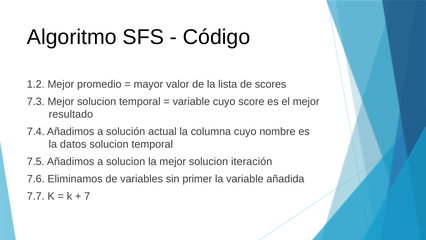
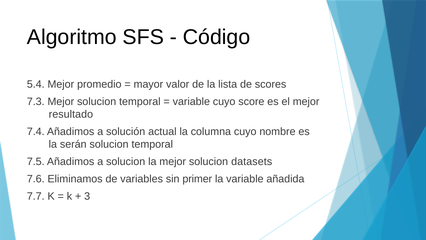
1.2: 1.2 -> 5.4
datos: datos -> serán
iteración: iteración -> datasets
7: 7 -> 3
